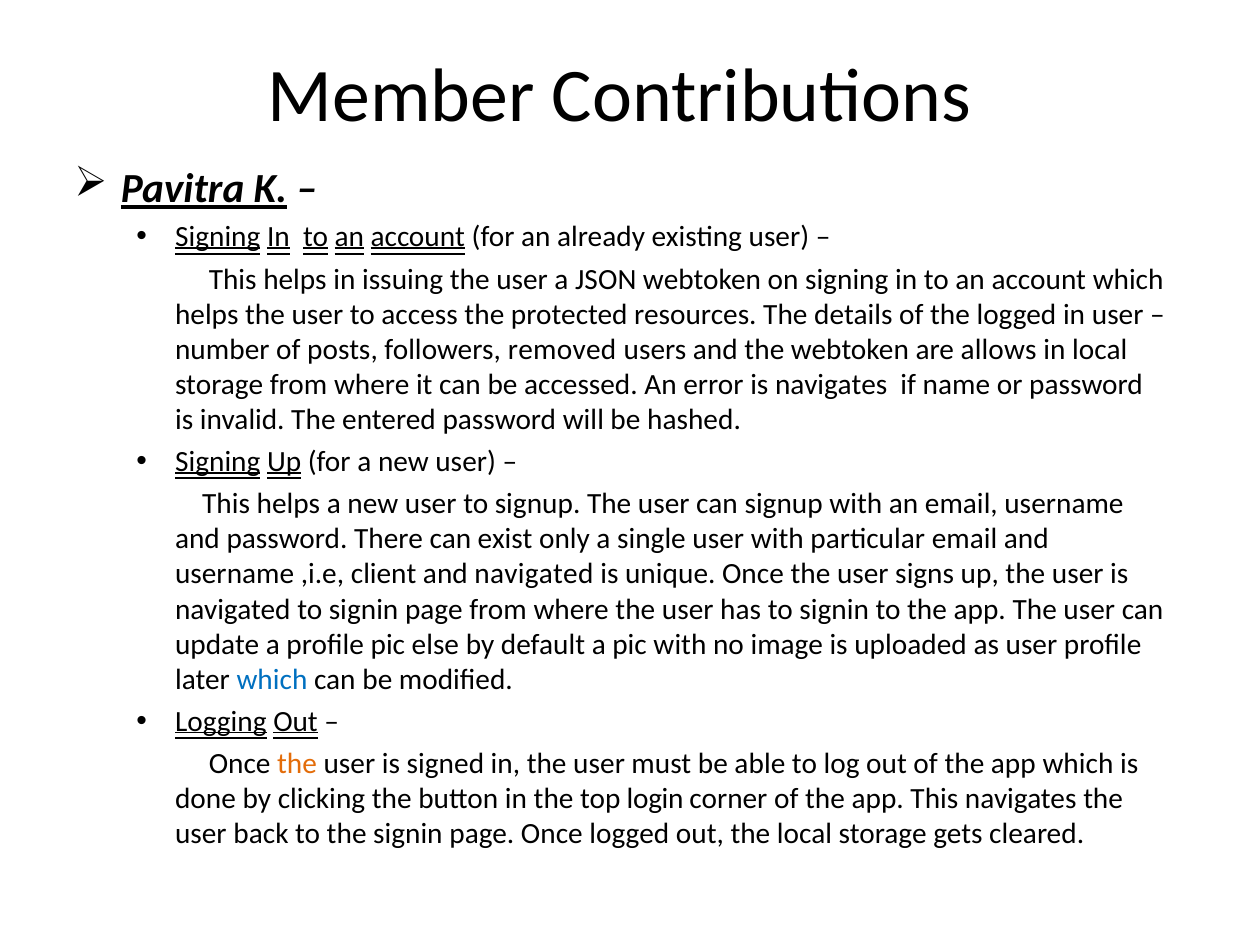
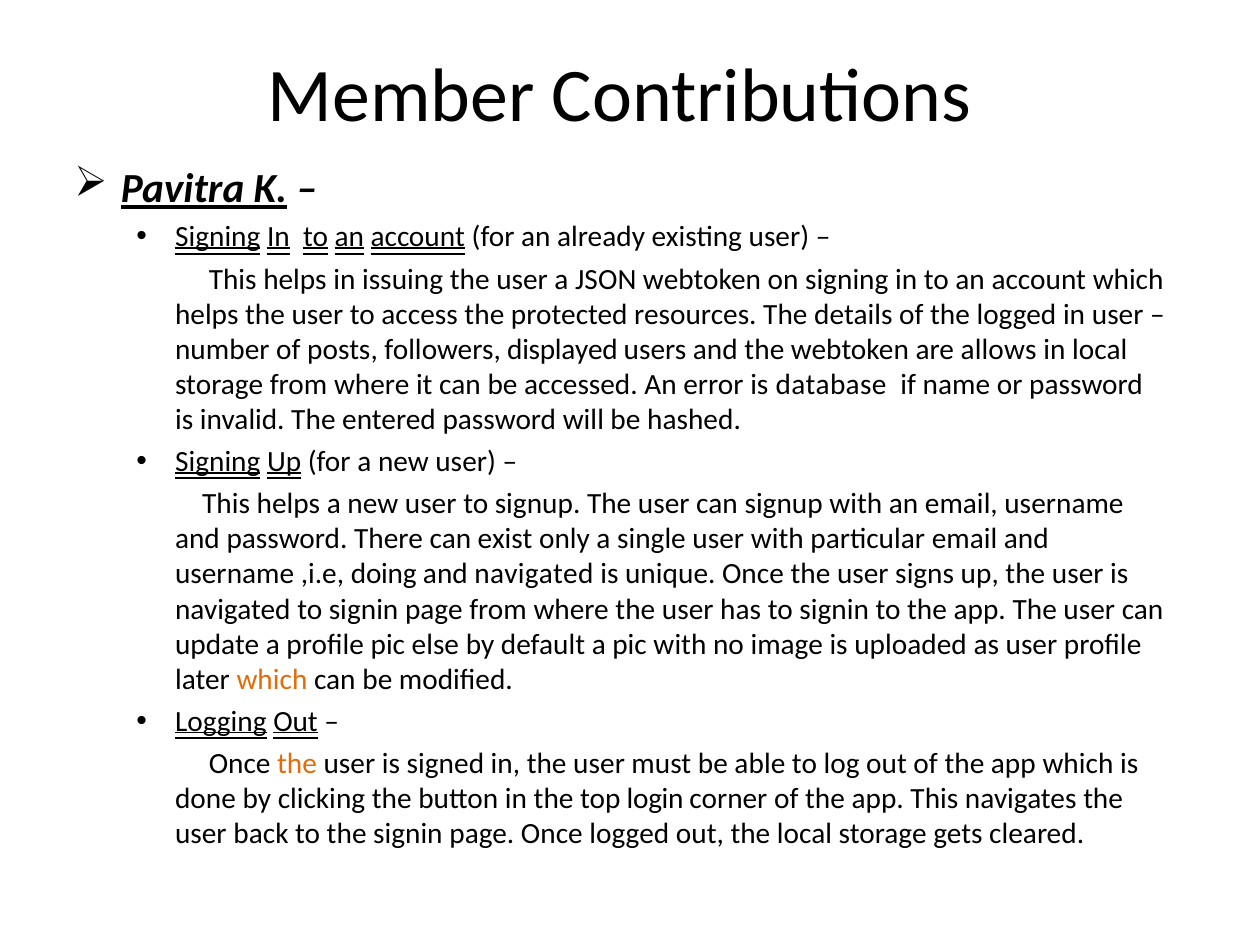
removed: removed -> displayed
is navigates: navigates -> database
client: client -> doing
which at (272, 680) colour: blue -> orange
